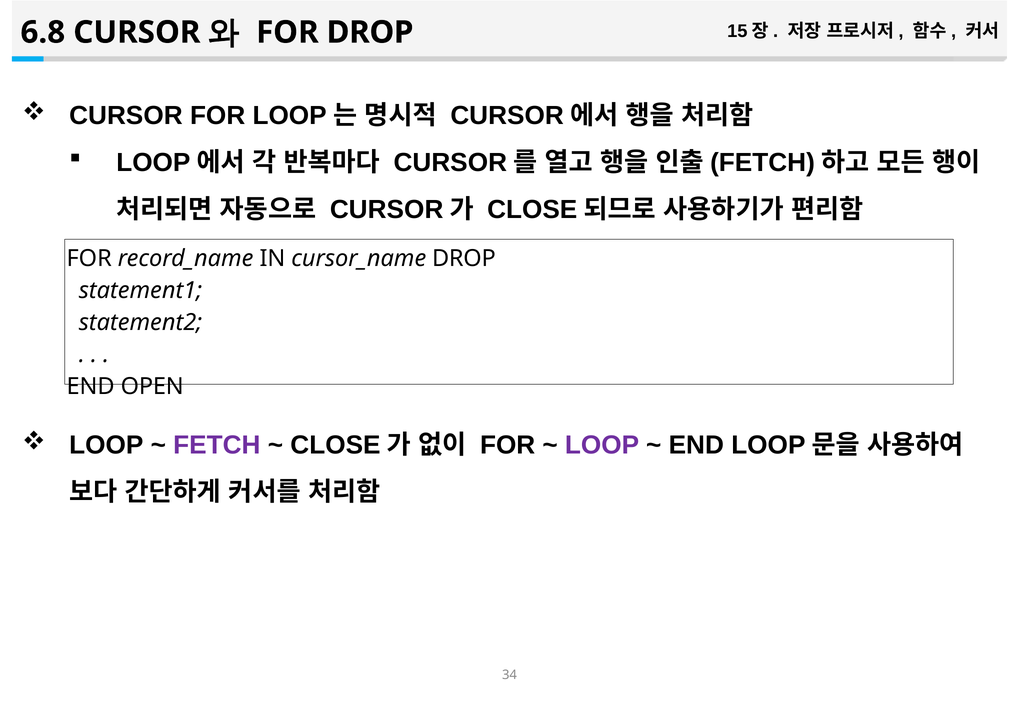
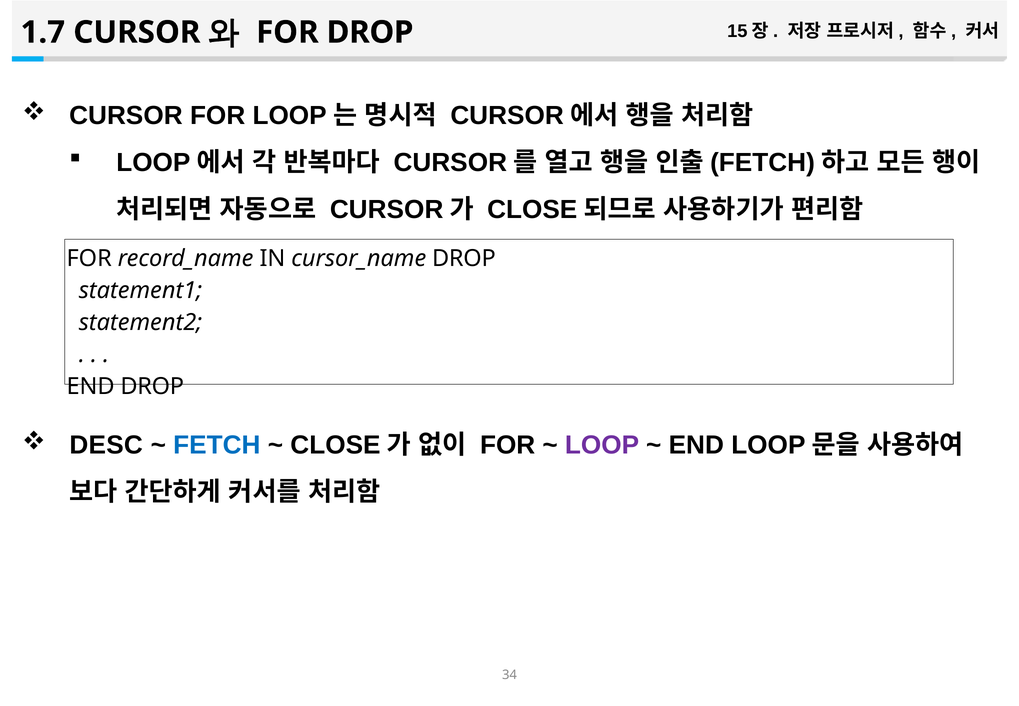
6.8: 6.8 -> 1.7
END OPEN: OPEN -> DROP
LOOP at (106, 445): LOOP -> DESC
FETCH colour: purple -> blue
